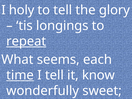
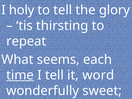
longings: longings -> thirsting
repeat underline: present -> none
know: know -> word
